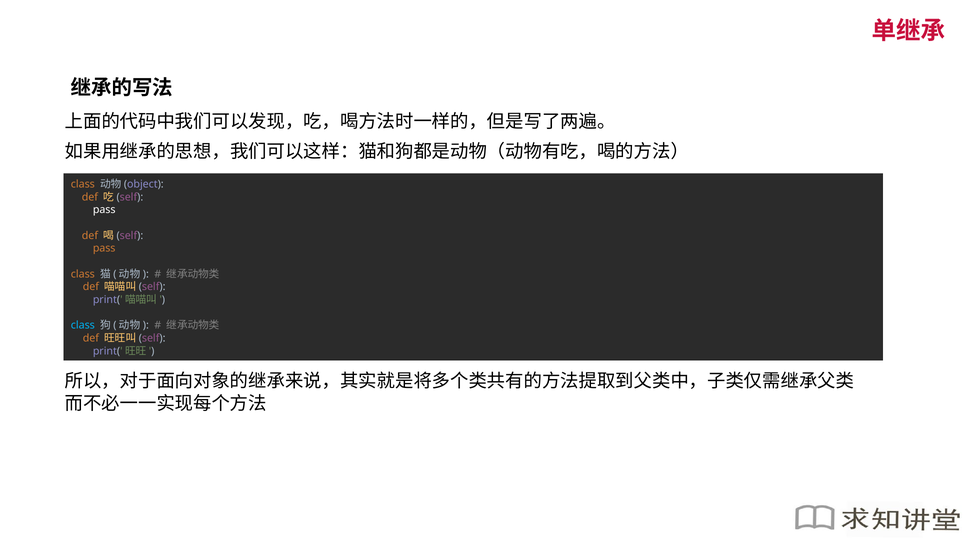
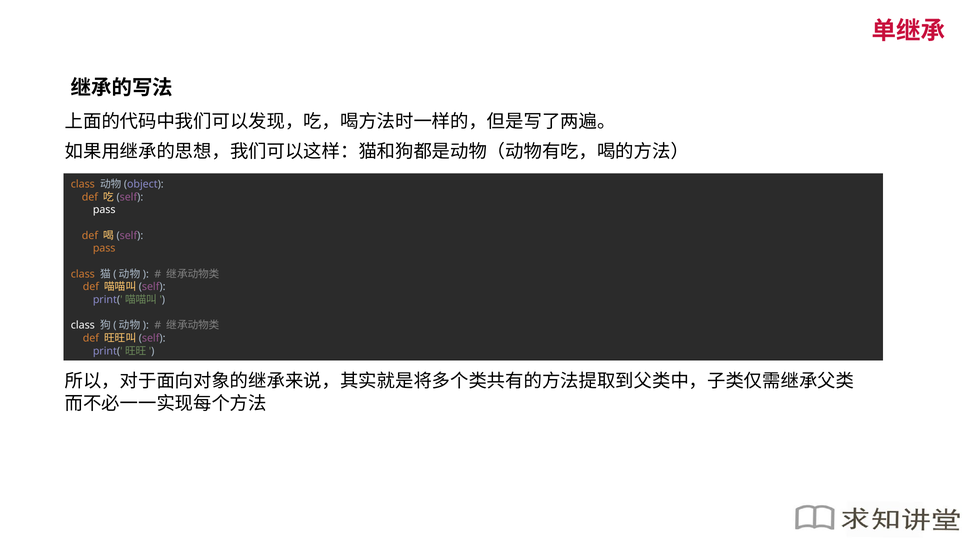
class at (83, 325) colour: light blue -> white
